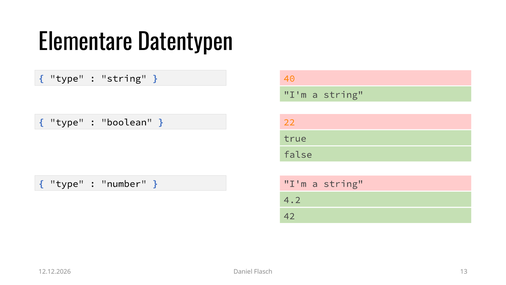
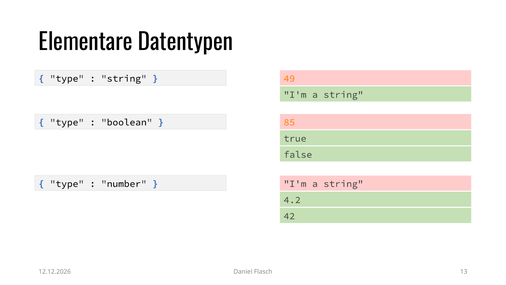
40: 40 -> 49
22: 22 -> 85
